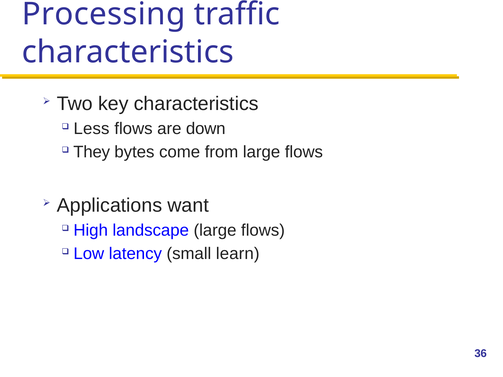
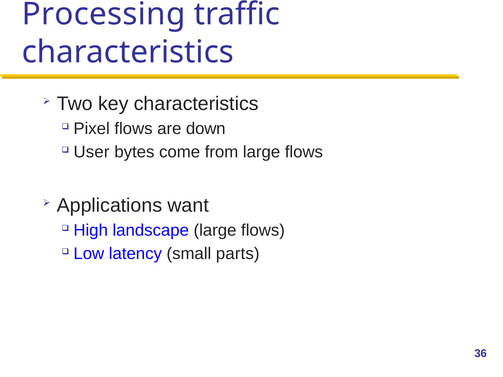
Less: Less -> Pixel
They: They -> User
learn: learn -> parts
